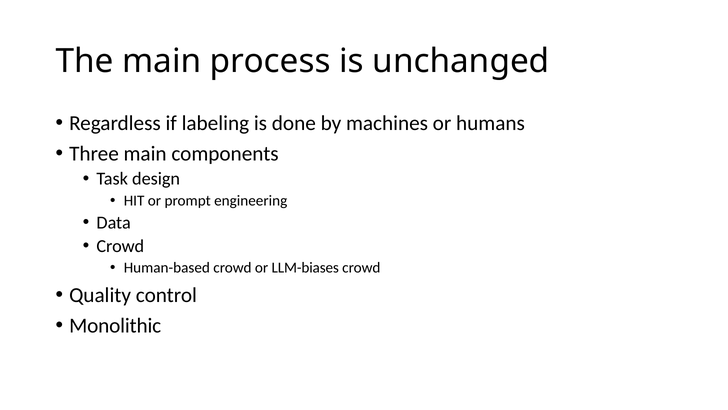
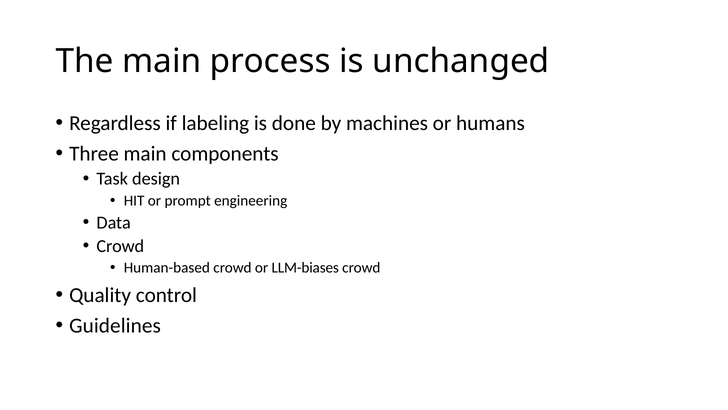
Monolithic: Monolithic -> Guidelines
